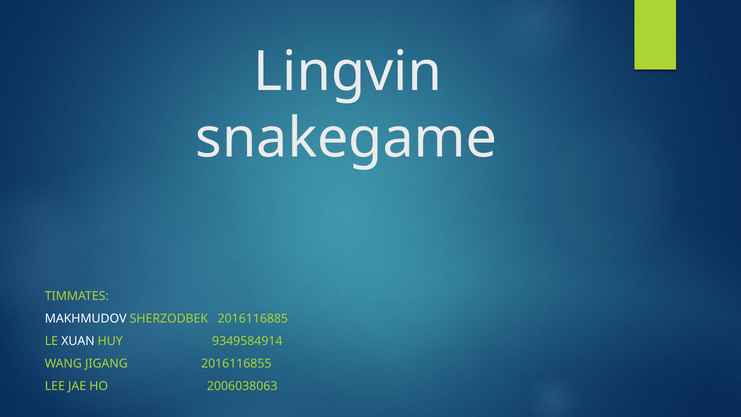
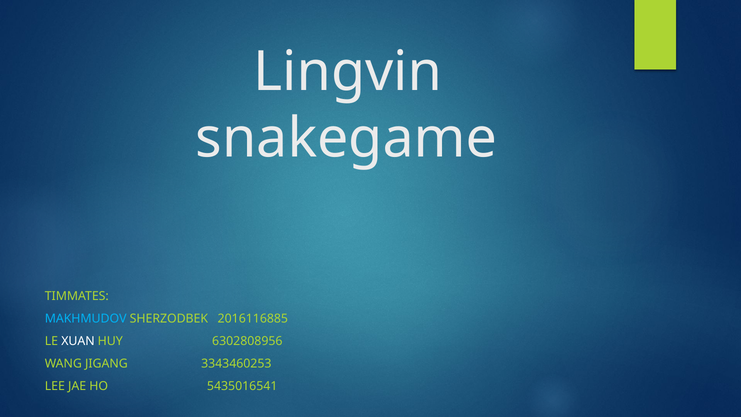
MAKHMUDOV colour: white -> light blue
9349584914: 9349584914 -> 6302808956
2016116855: 2016116855 -> 3343460253
2006038063: 2006038063 -> 5435016541
